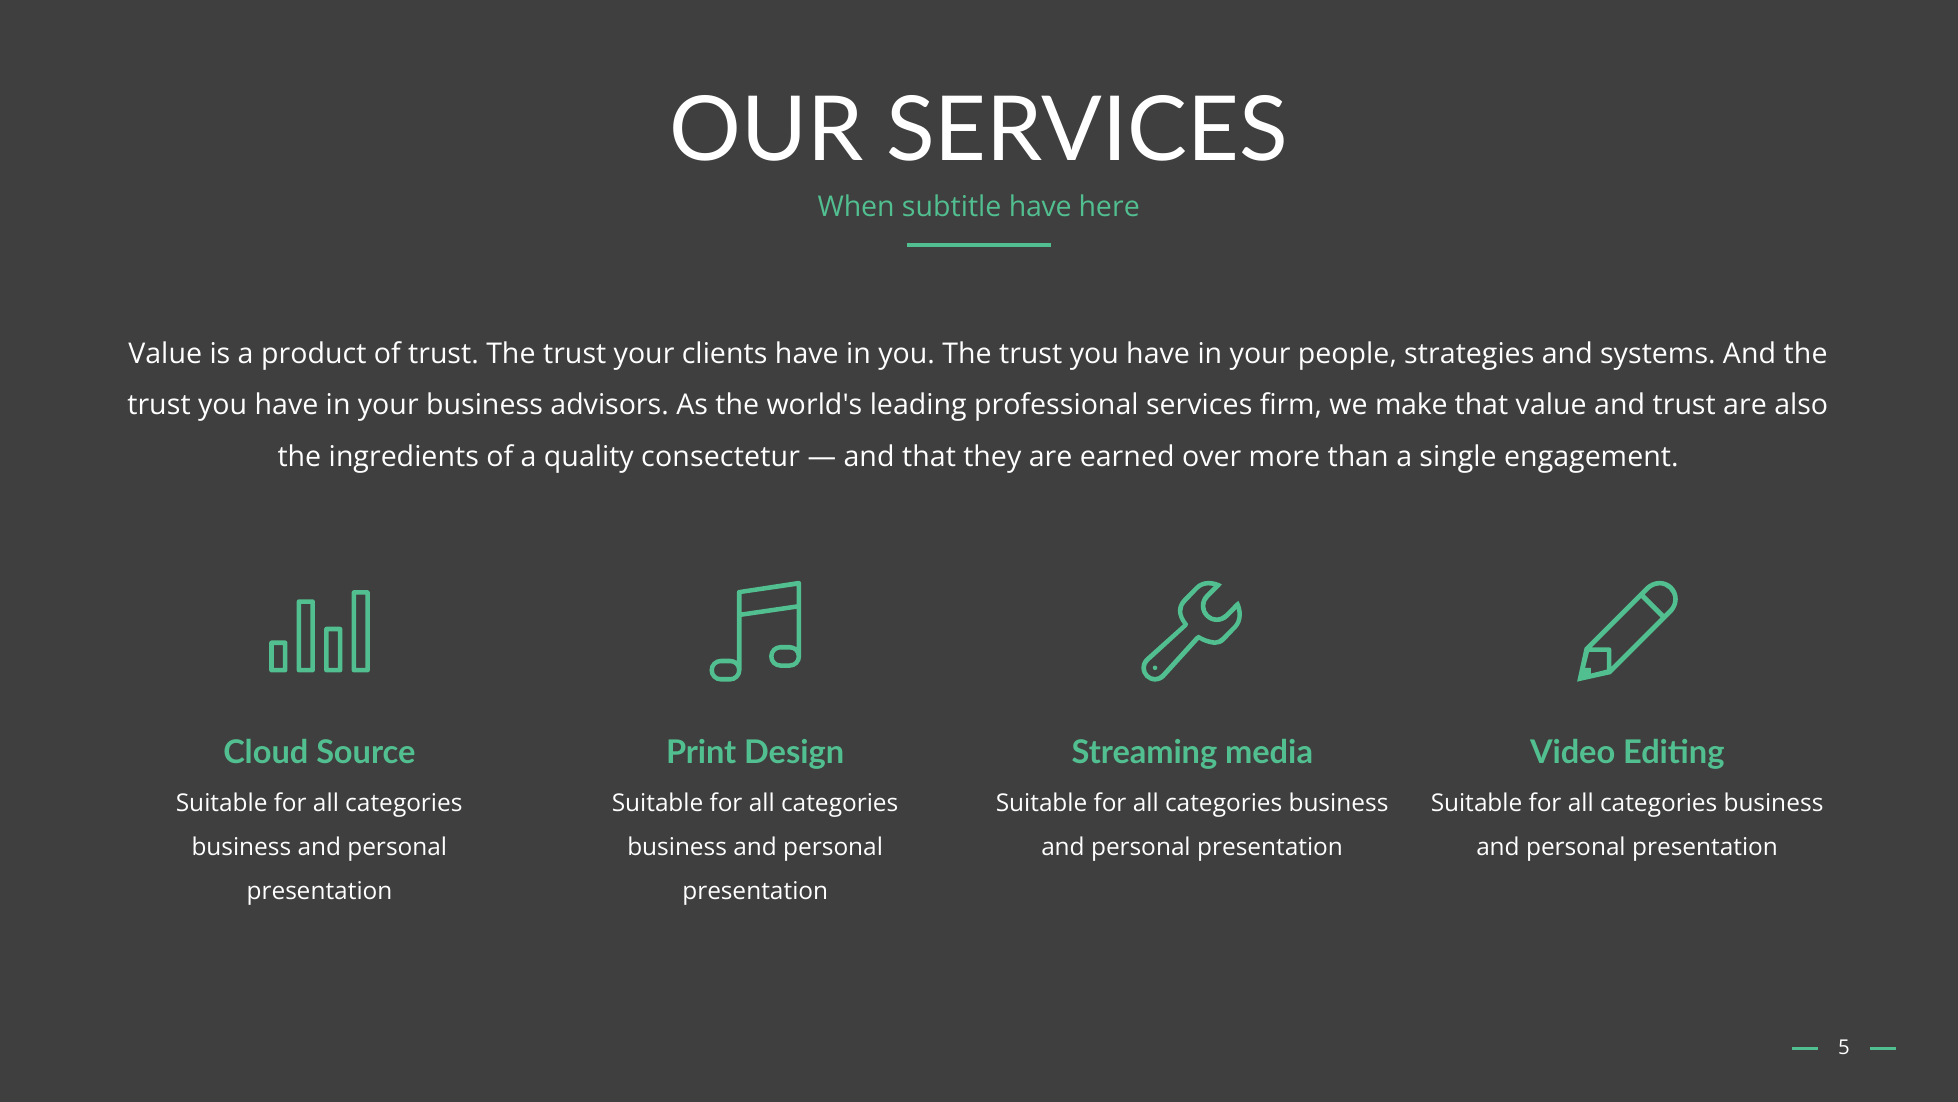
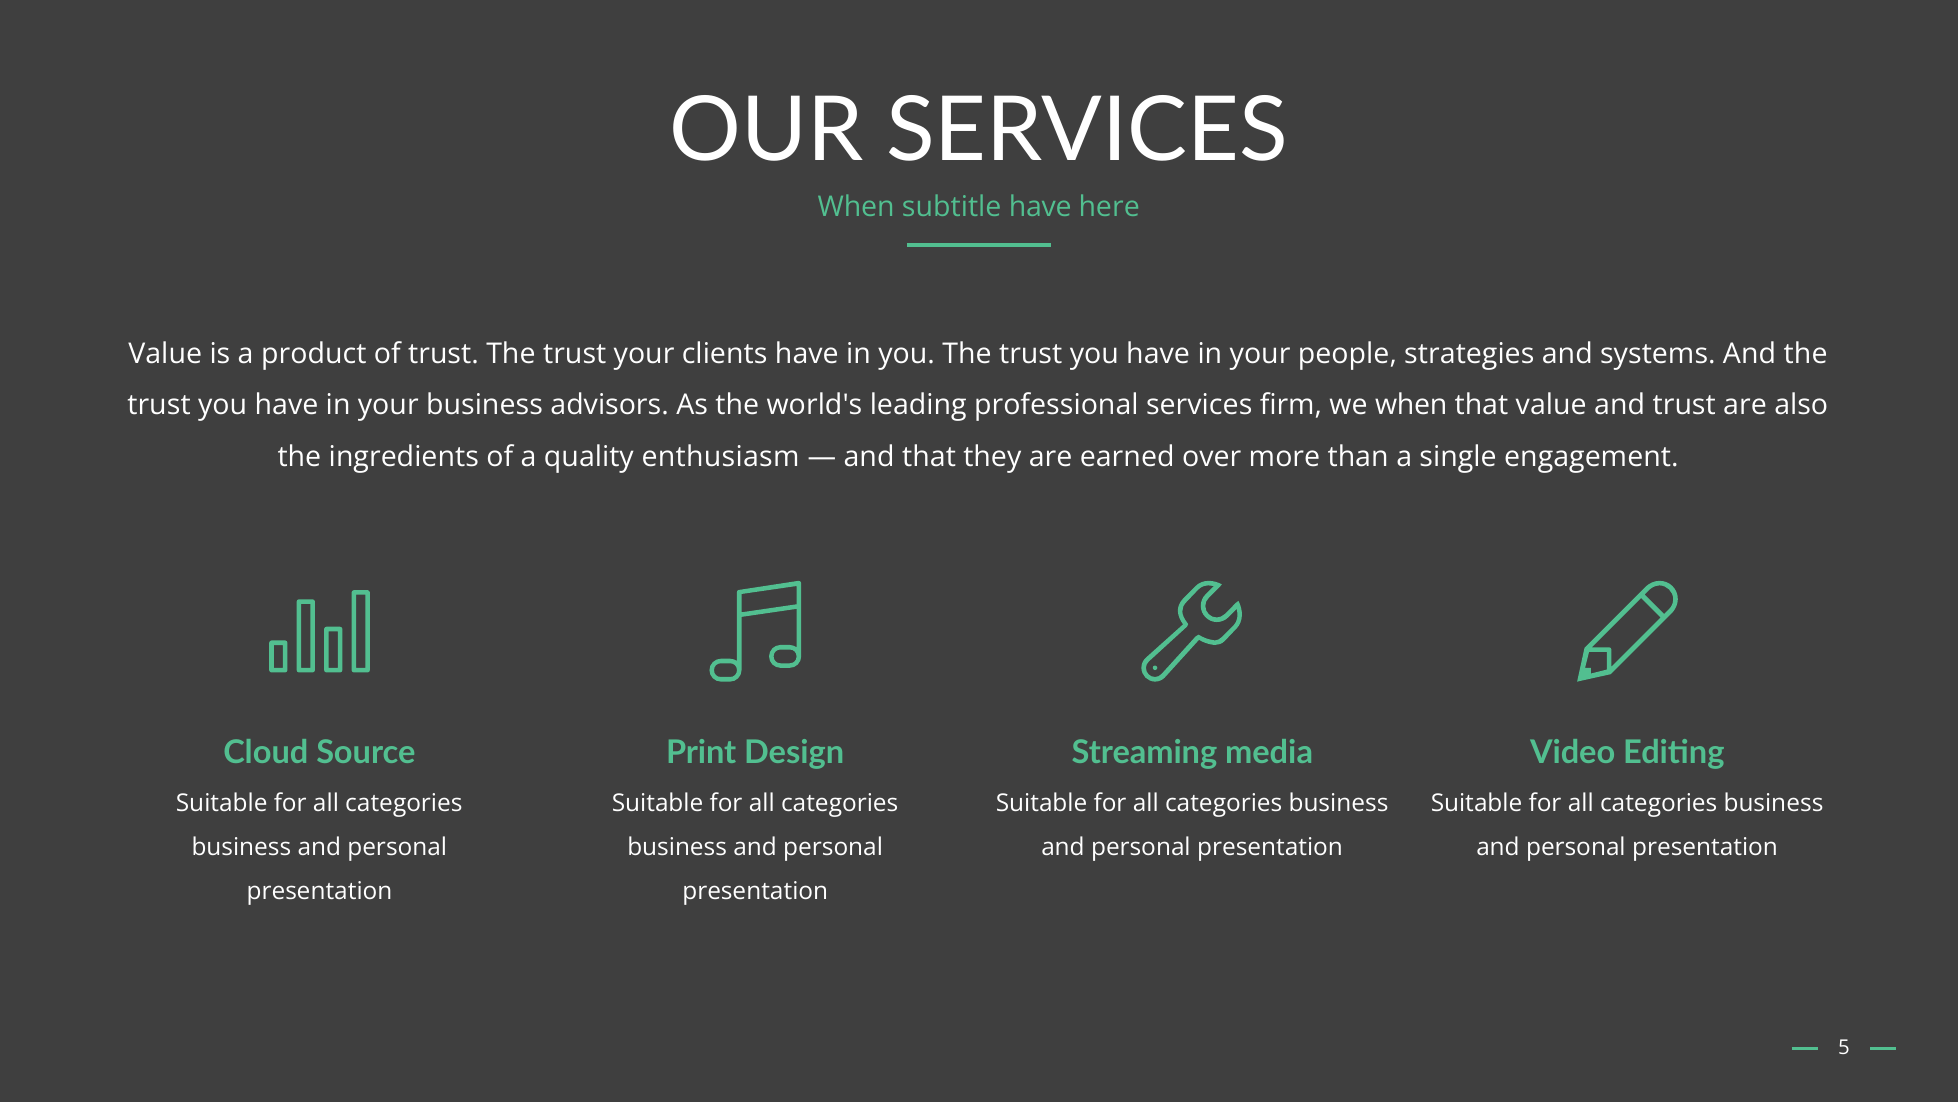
we make: make -> when
consectetur: consectetur -> enthusiasm
